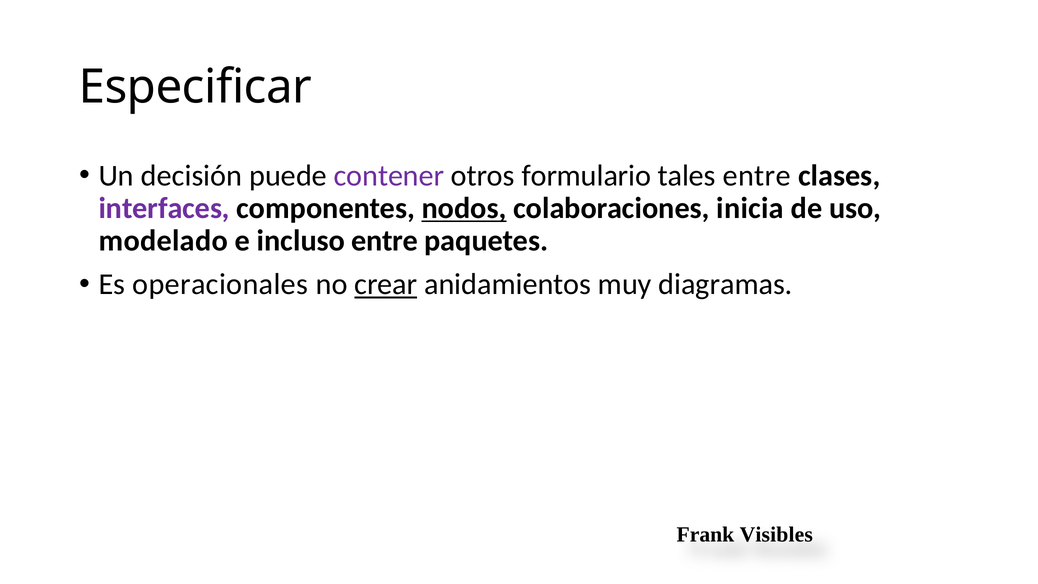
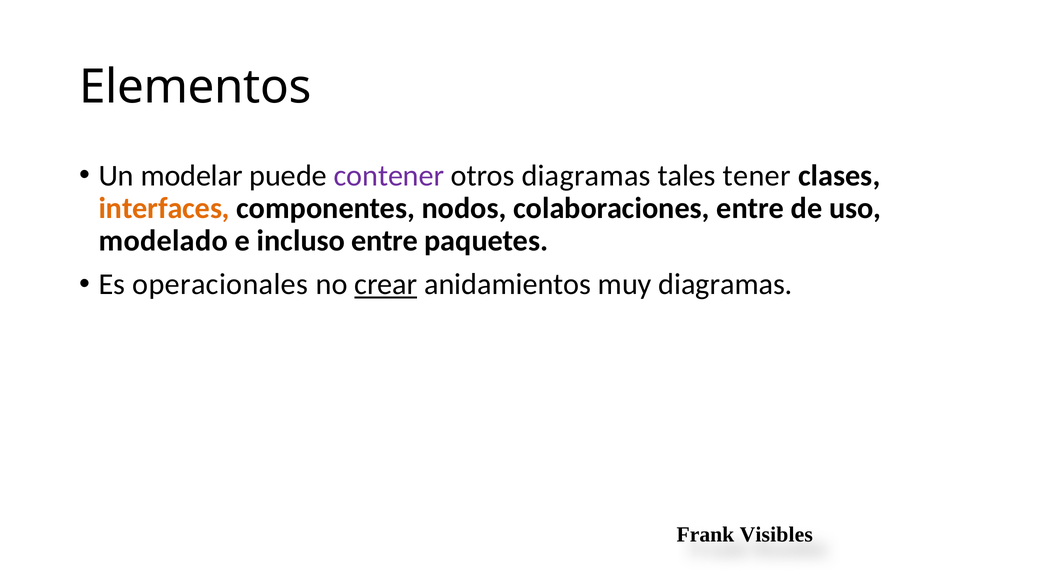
Especificar: Especificar -> Elementos
decisión: decisión -> modelar
otros formulario: formulario -> diagramas
tales entre: entre -> tener
interfaces colour: purple -> orange
nodos underline: present -> none
colaboraciones inicia: inicia -> entre
